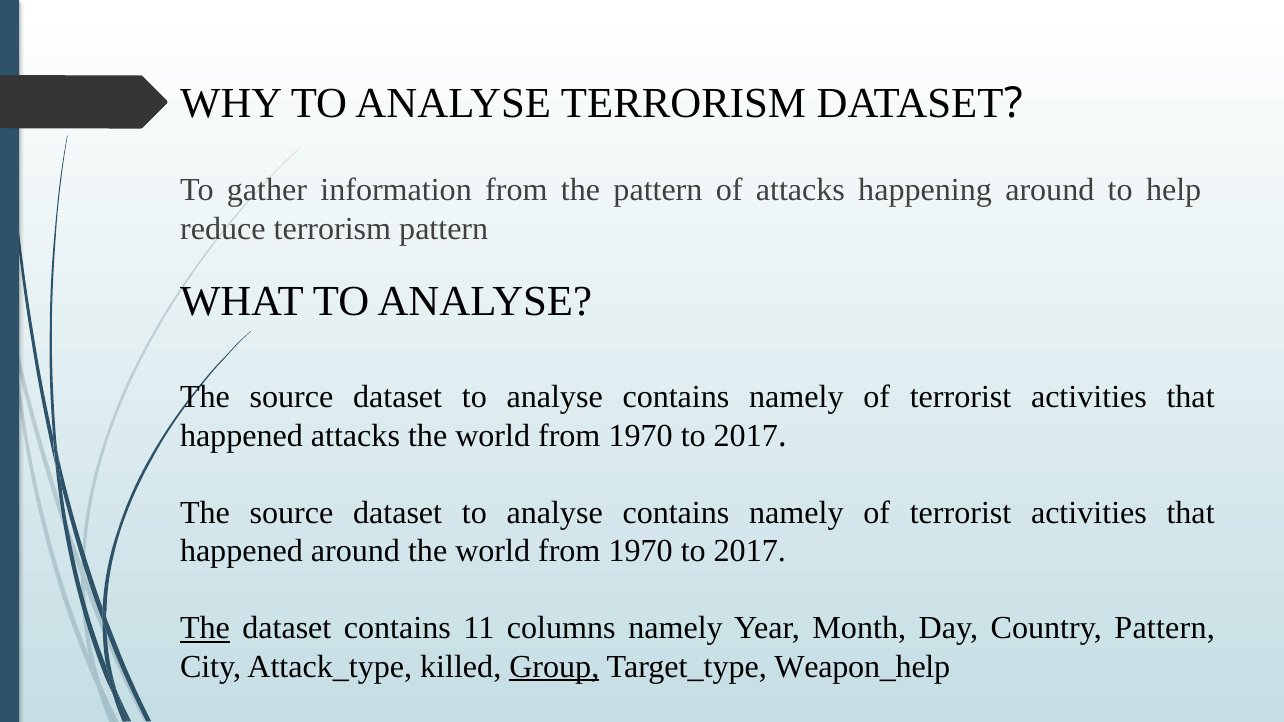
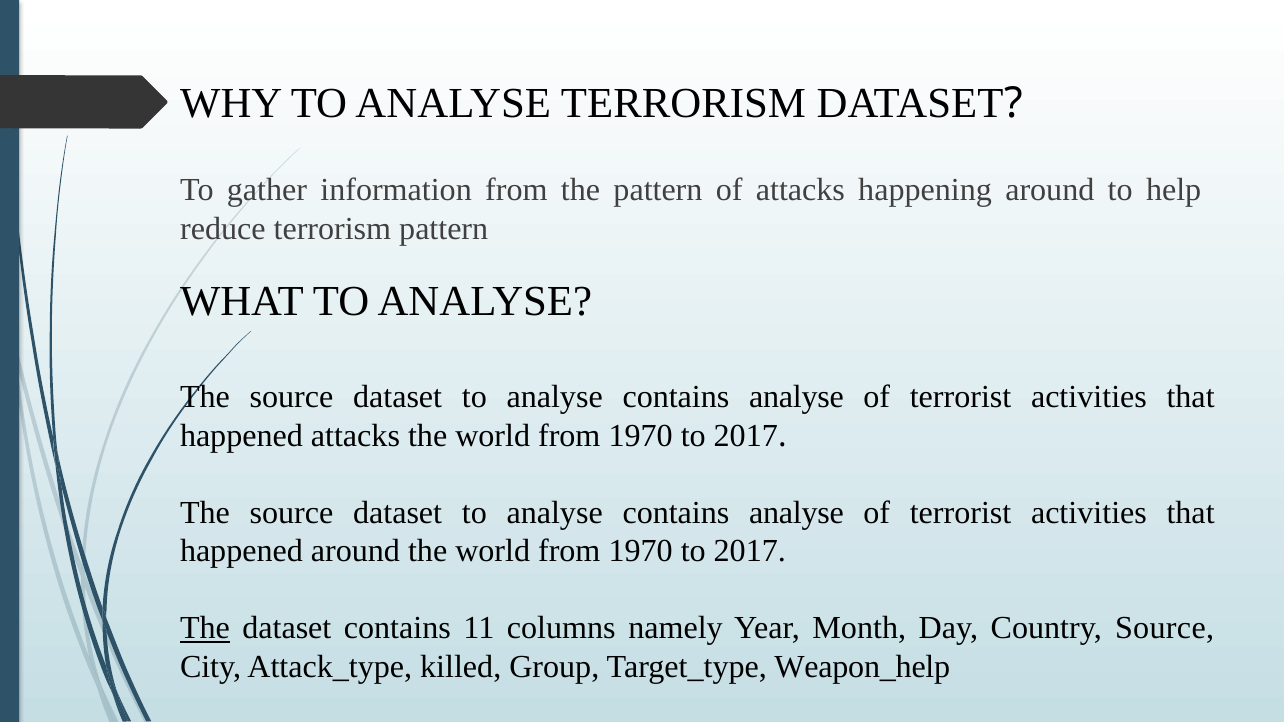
namely at (796, 397): namely -> analyse
namely at (796, 513): namely -> analyse
Country Pattern: Pattern -> Source
Group underline: present -> none
